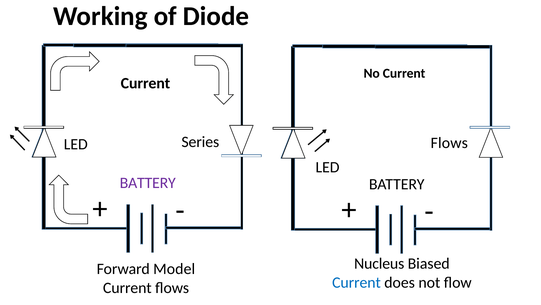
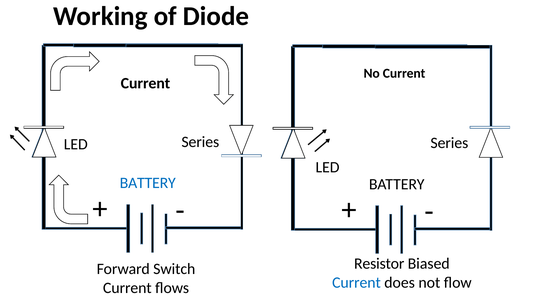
Flows at (449, 143): Flows -> Series
BATTERY at (148, 183) colour: purple -> blue
Nucleus: Nucleus -> Resistor
Model: Model -> Switch
